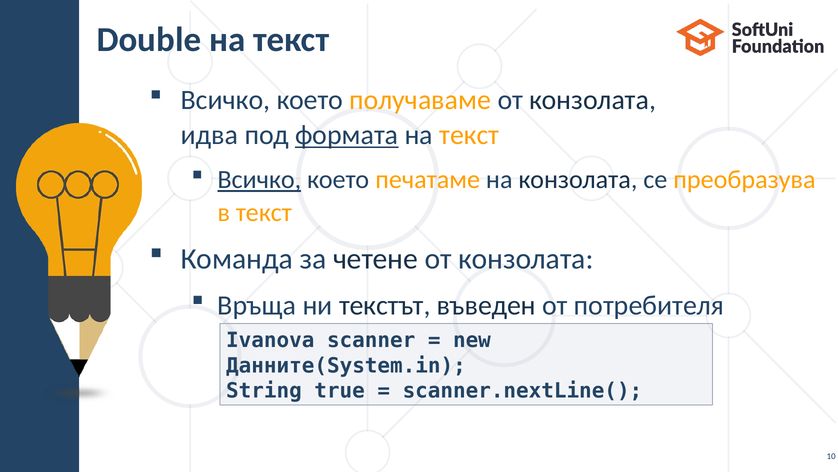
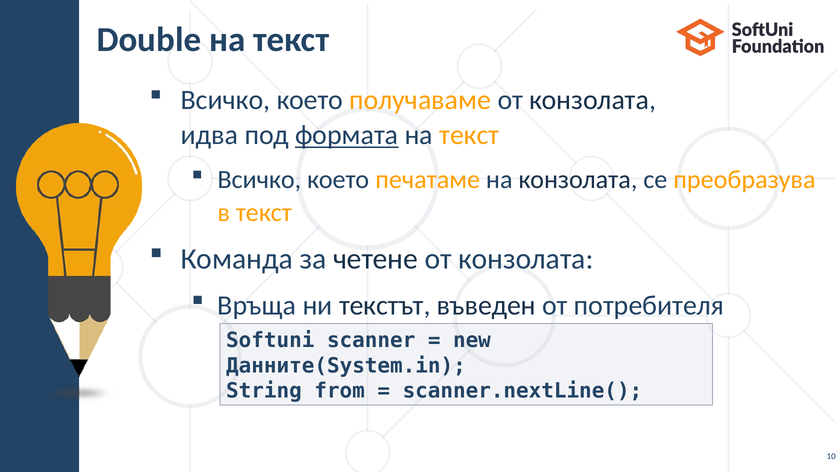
Всичко at (259, 180) underline: present -> none
Ivanova: Ivanova -> Softuni
true: true -> from
